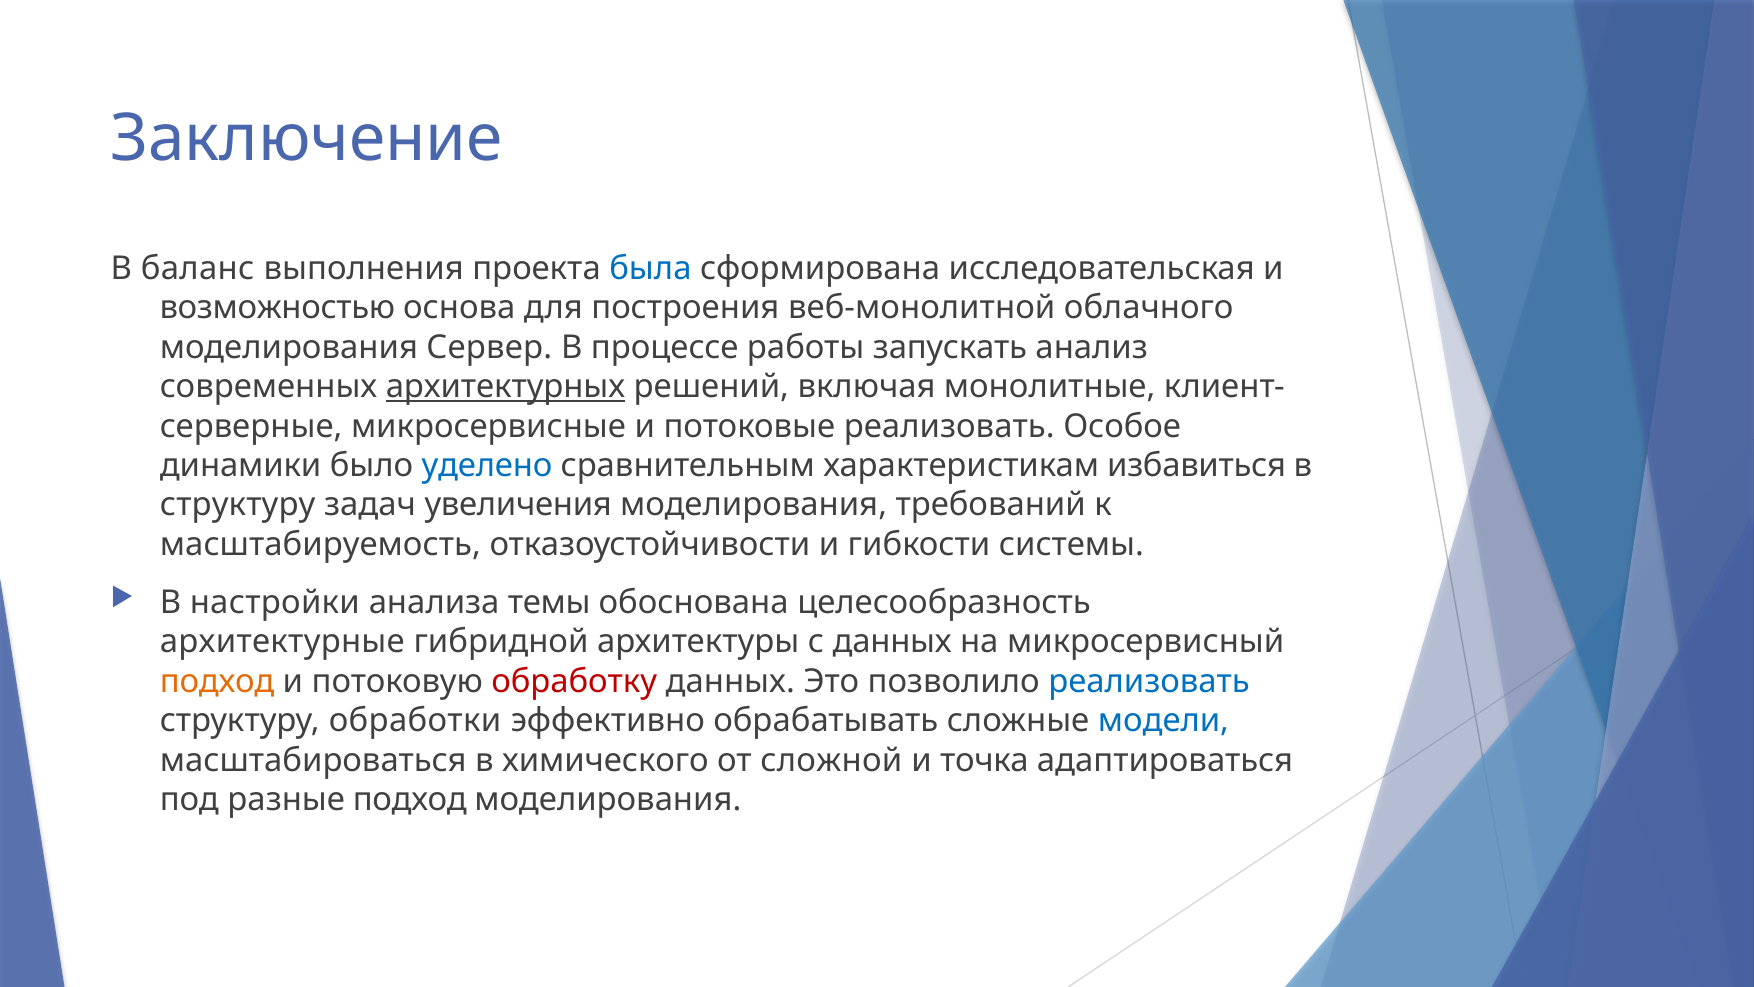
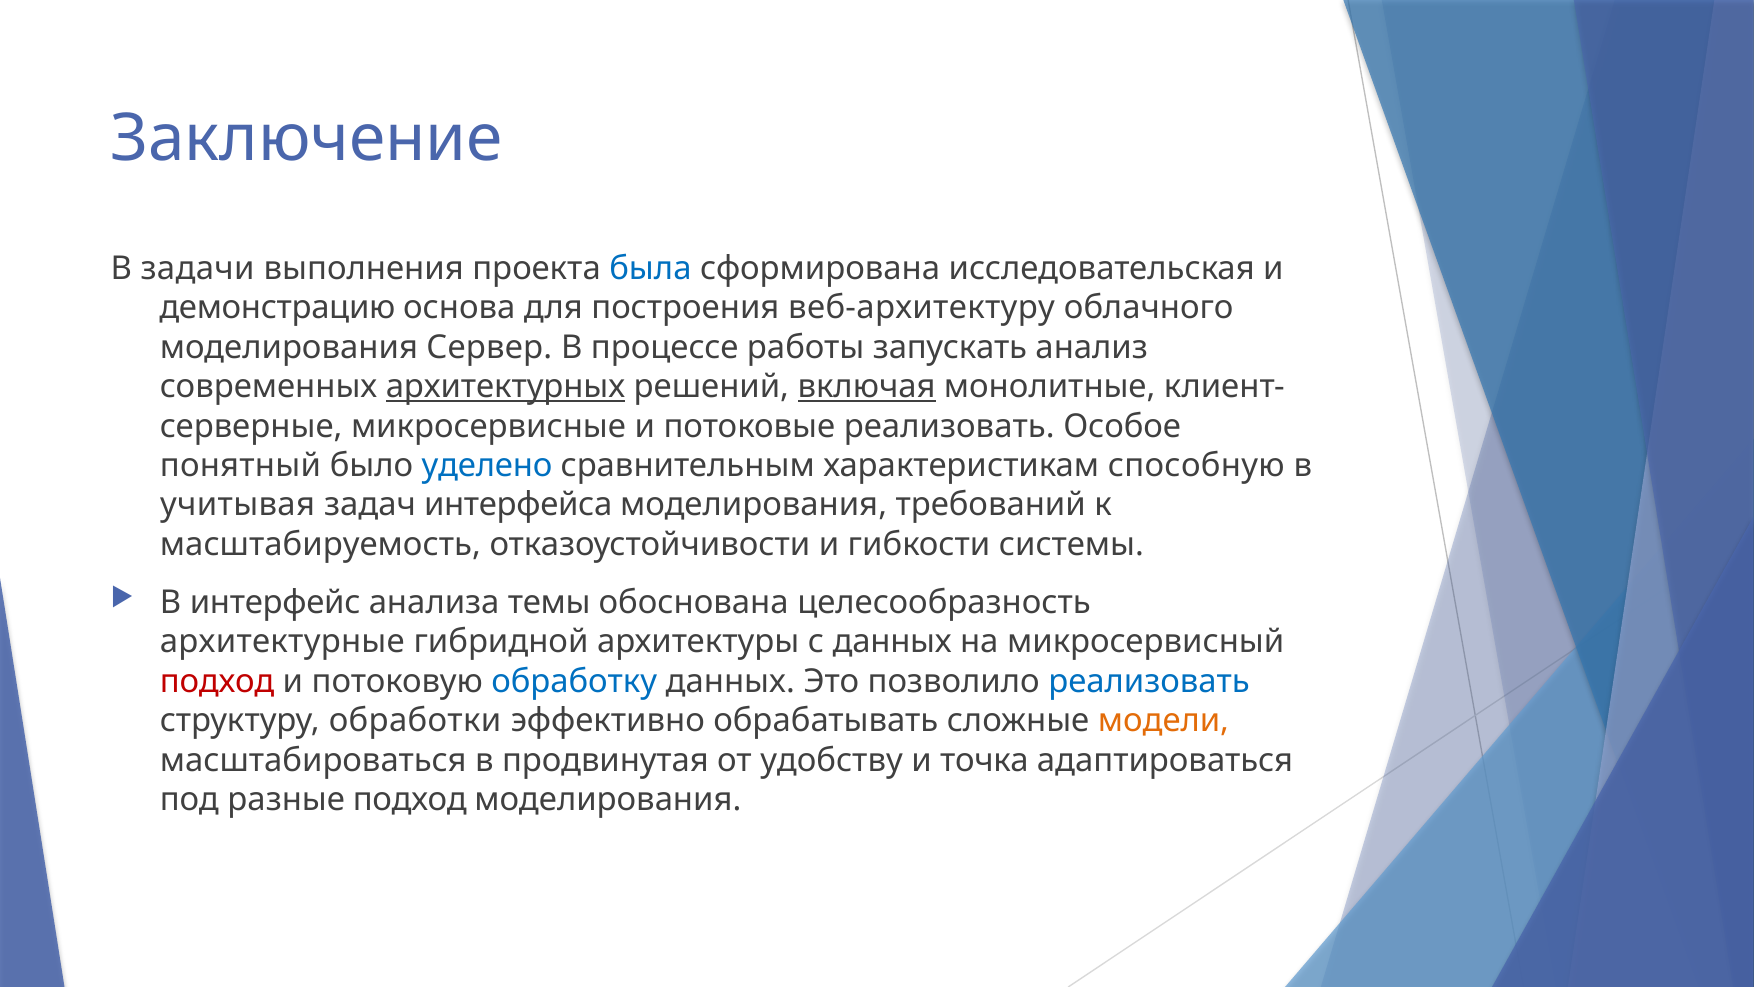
баланс: баланс -> задачи
возможностью: возможностью -> демонстрацию
веб-монолитной: веб-монолитной -> веб-архитектуру
включая underline: none -> present
динамики: динамики -> понятный
избавиться: избавиться -> способную
структуру at (238, 505): структуру -> учитывая
увеличения: увеличения -> интерфейса
настройки: настройки -> интерфейс
подход at (217, 681) colour: orange -> red
обработку colour: red -> blue
модели colour: blue -> orange
химического: химического -> продвинутая
сложной: сложной -> удобству
